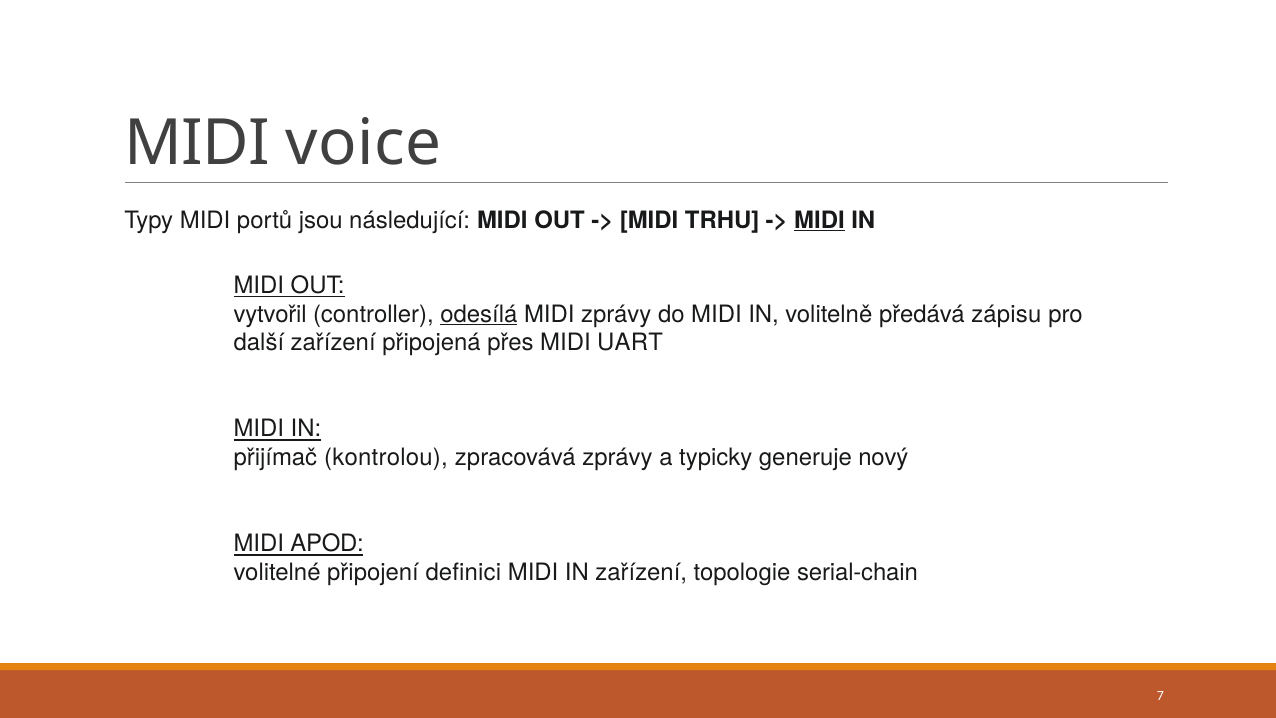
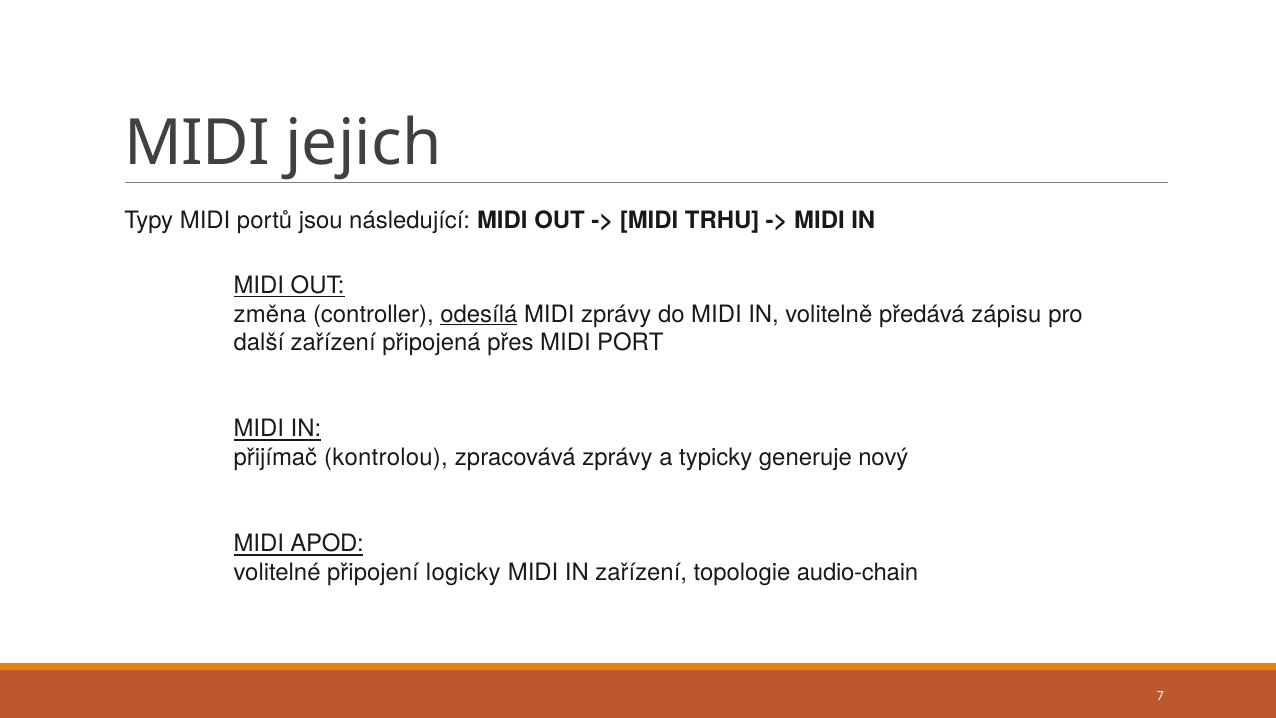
voice: voice -> jejich
MIDI at (819, 220) underline: present -> none
vytvořil: vytvořil -> změna
UART: UART -> PORT
definici: definici -> logicky
serial-chain: serial-chain -> audio-chain
